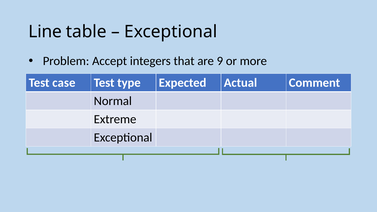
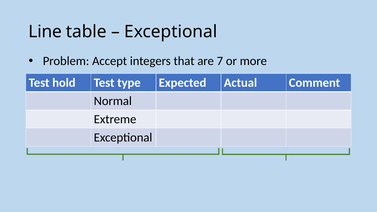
9: 9 -> 7
case: case -> hold
